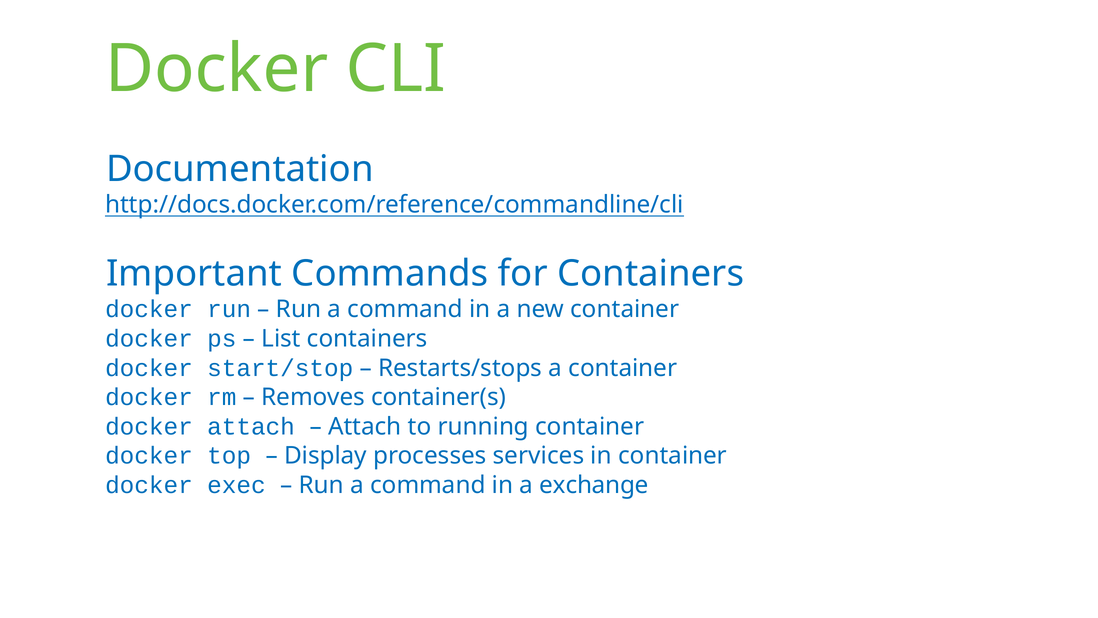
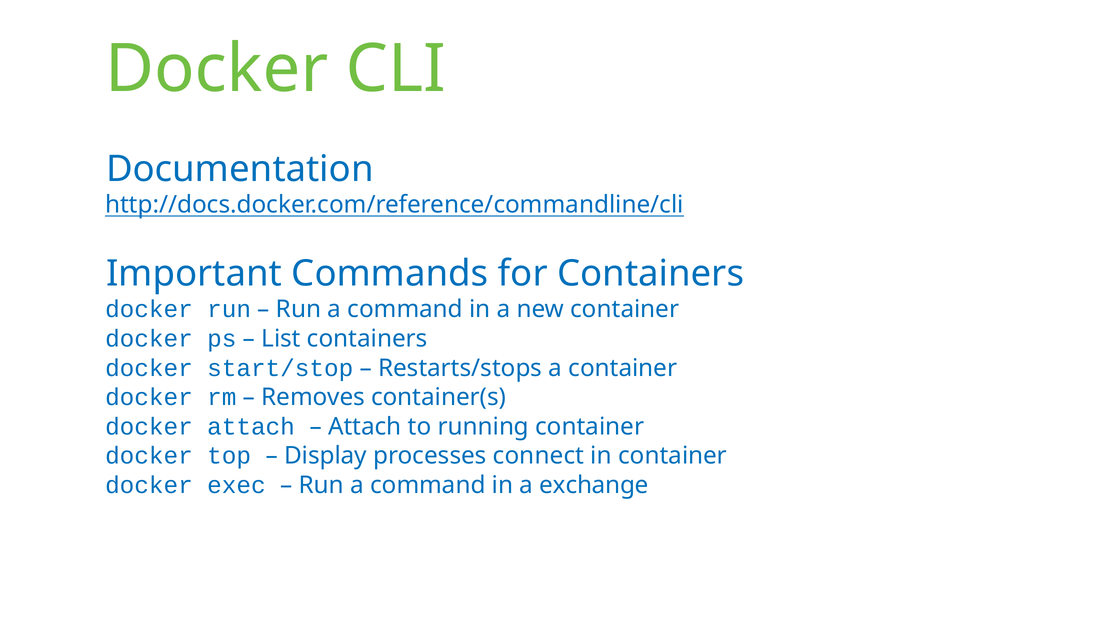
services: services -> connect
